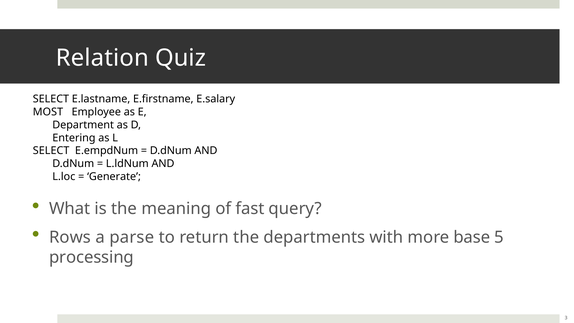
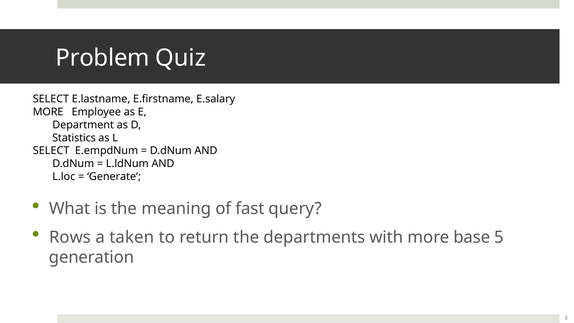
Relation: Relation -> Problem
MOST at (48, 112): MOST -> MORE
Entering: Entering -> Statistics
parse: parse -> taken
processing: processing -> generation
